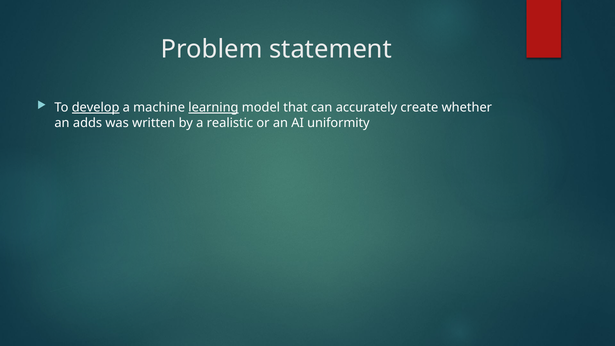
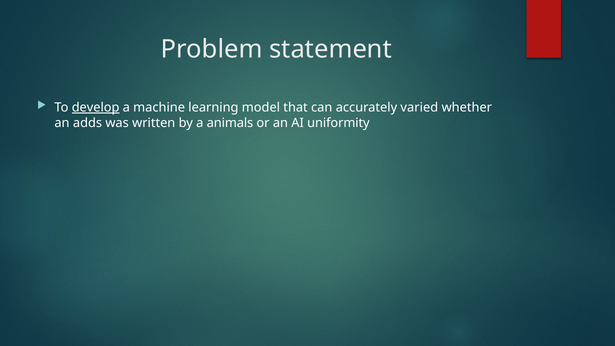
learning underline: present -> none
create: create -> varied
realistic: realistic -> animals
